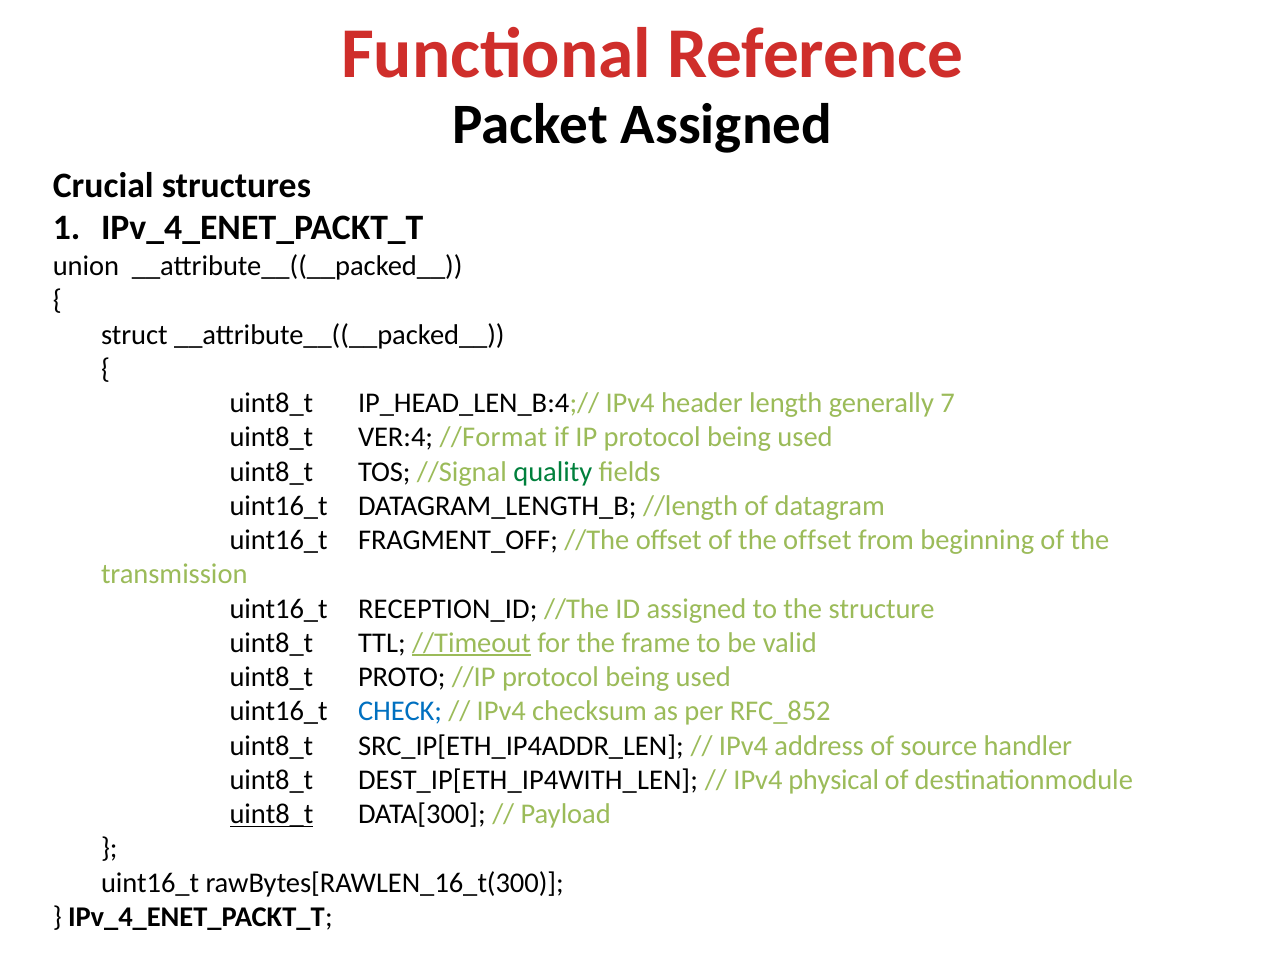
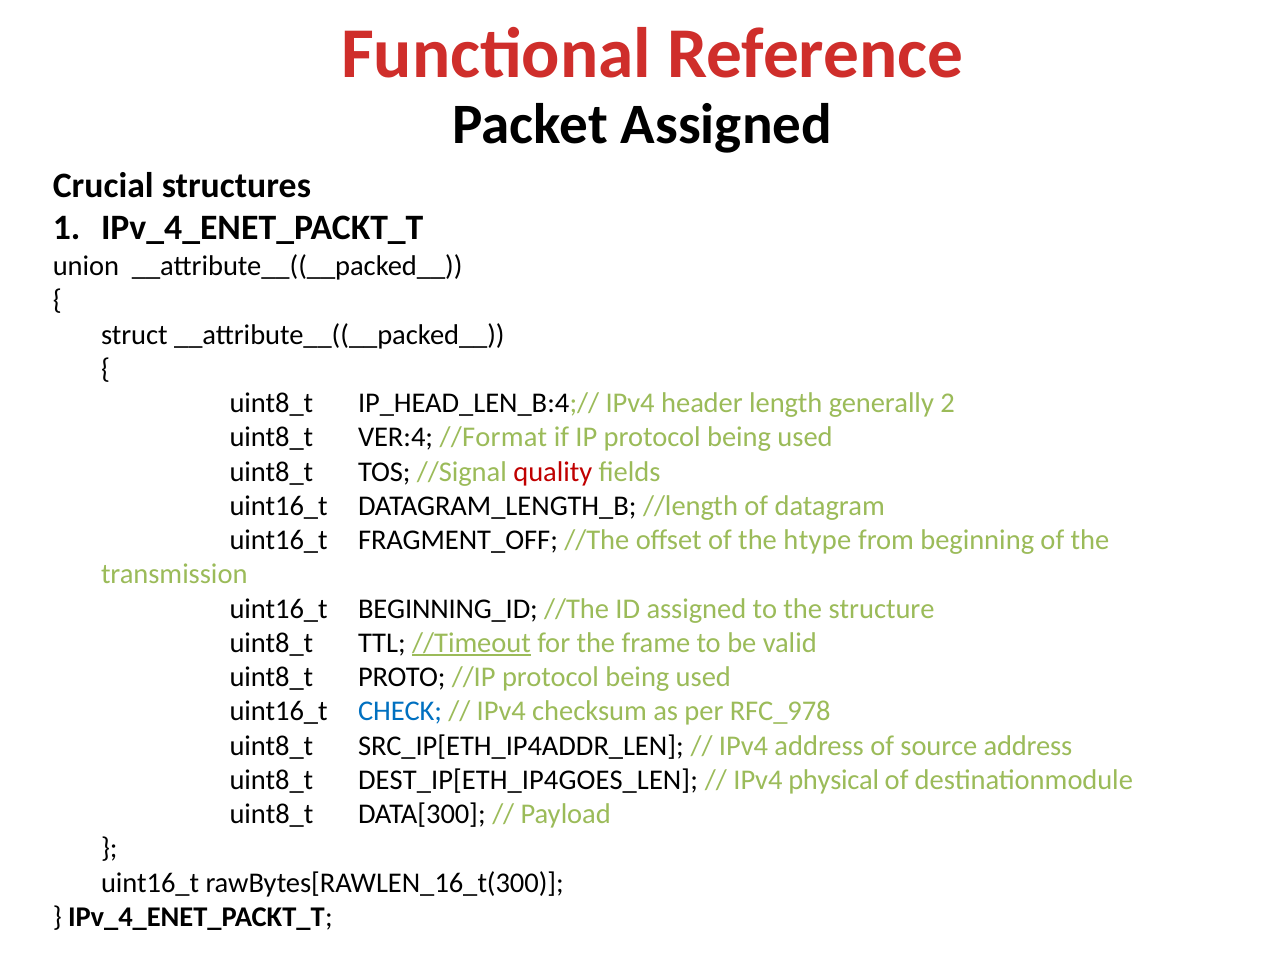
7: 7 -> 2
quality colour: green -> red
the offset: offset -> htype
RECEPTION_ID: RECEPTION_ID -> BEGINNING_ID
RFC_852: RFC_852 -> RFC_978
source handler: handler -> address
DEST_IP[ETH_IP4WITH_LEN: DEST_IP[ETH_IP4WITH_LEN -> DEST_IP[ETH_IP4GOES_LEN
uint8_t at (271, 814) underline: present -> none
